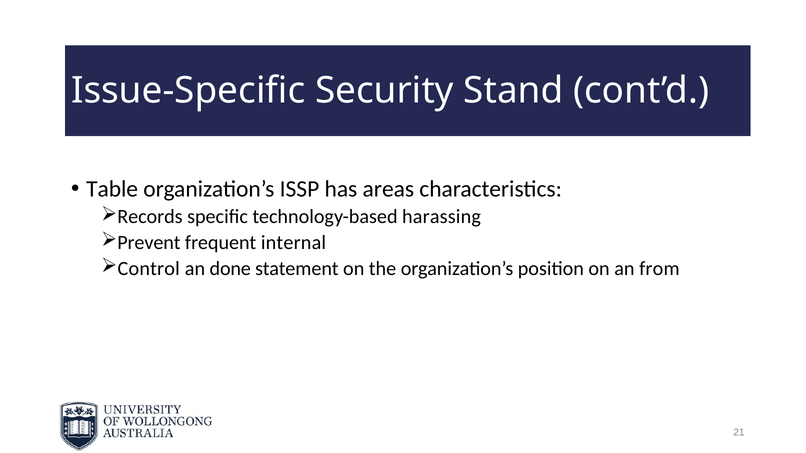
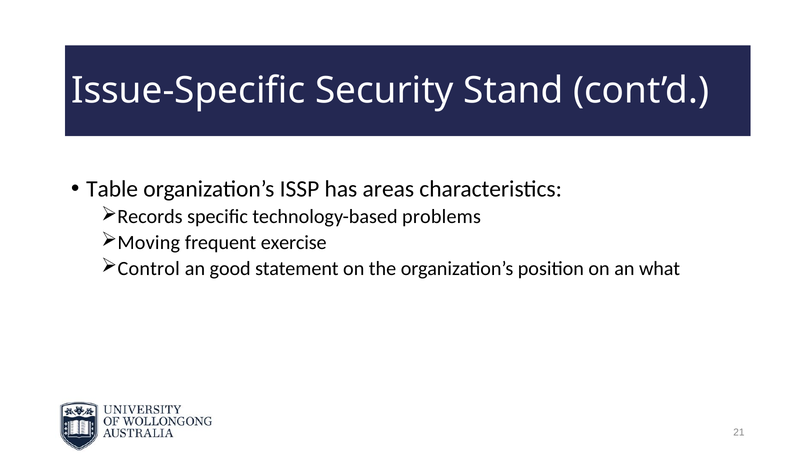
harassing: harassing -> problems
Prevent: Prevent -> Moving
internal: internal -> exercise
done: done -> good
from: from -> what
